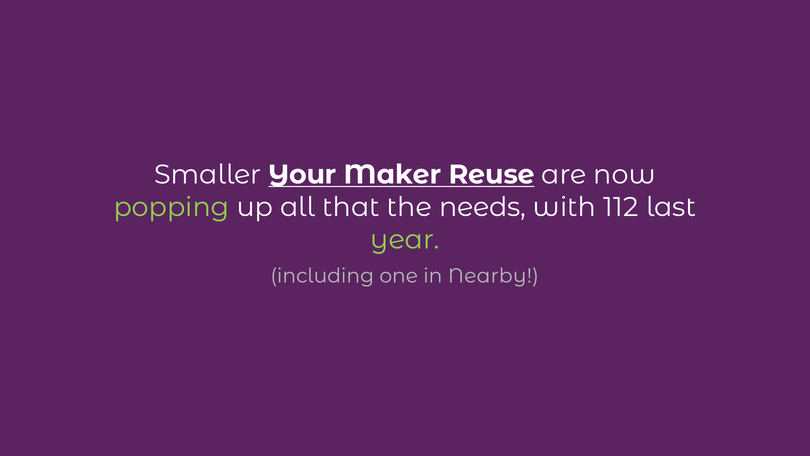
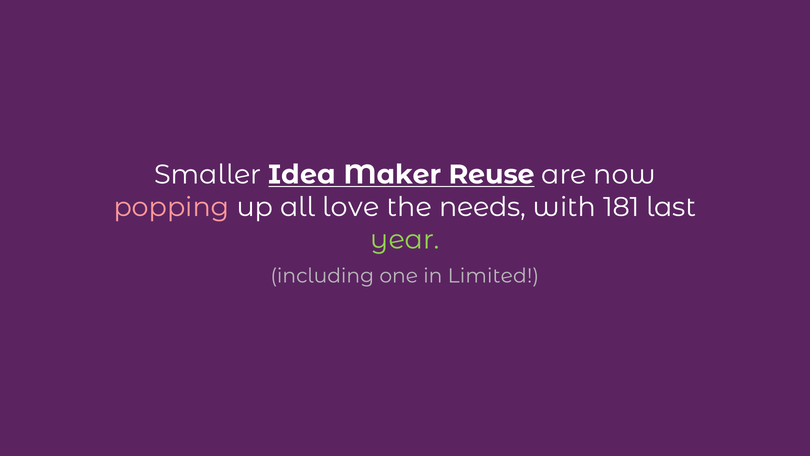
Your: Your -> Idea
popping colour: light green -> pink
that: that -> love
112: 112 -> 181
Nearby: Nearby -> Limited
